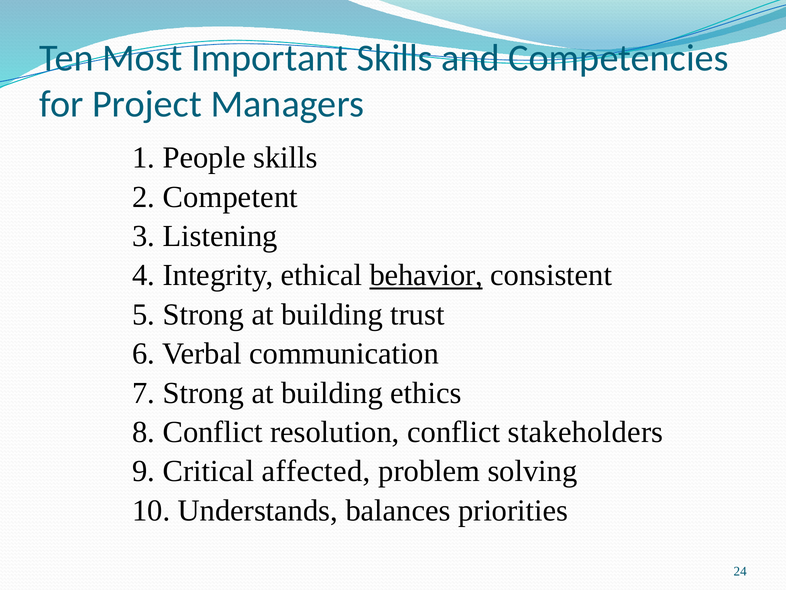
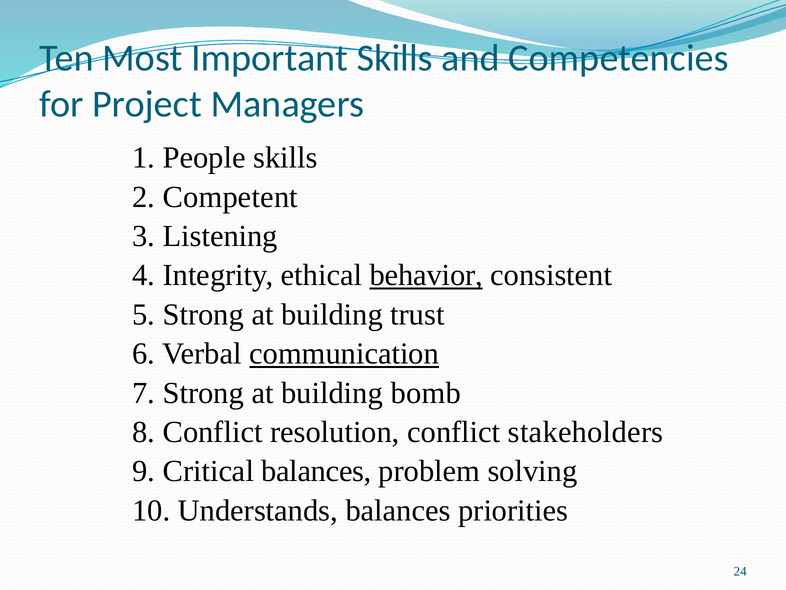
communication underline: none -> present
ethics: ethics -> bomb
Critical affected: affected -> balances
